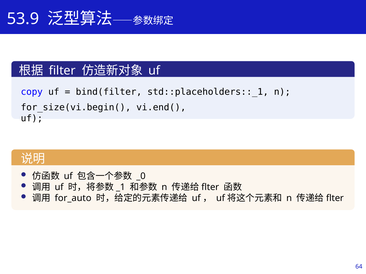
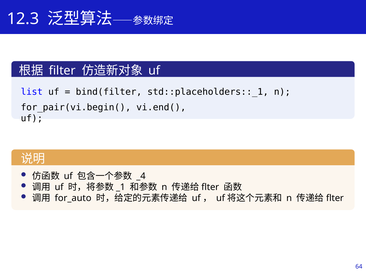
53.9: 53.9 -> 12.3
copy: copy -> list
for_size(vi.begin(: for_size(vi.begin( -> for_pair(vi.begin(
_0: _0 -> _4
